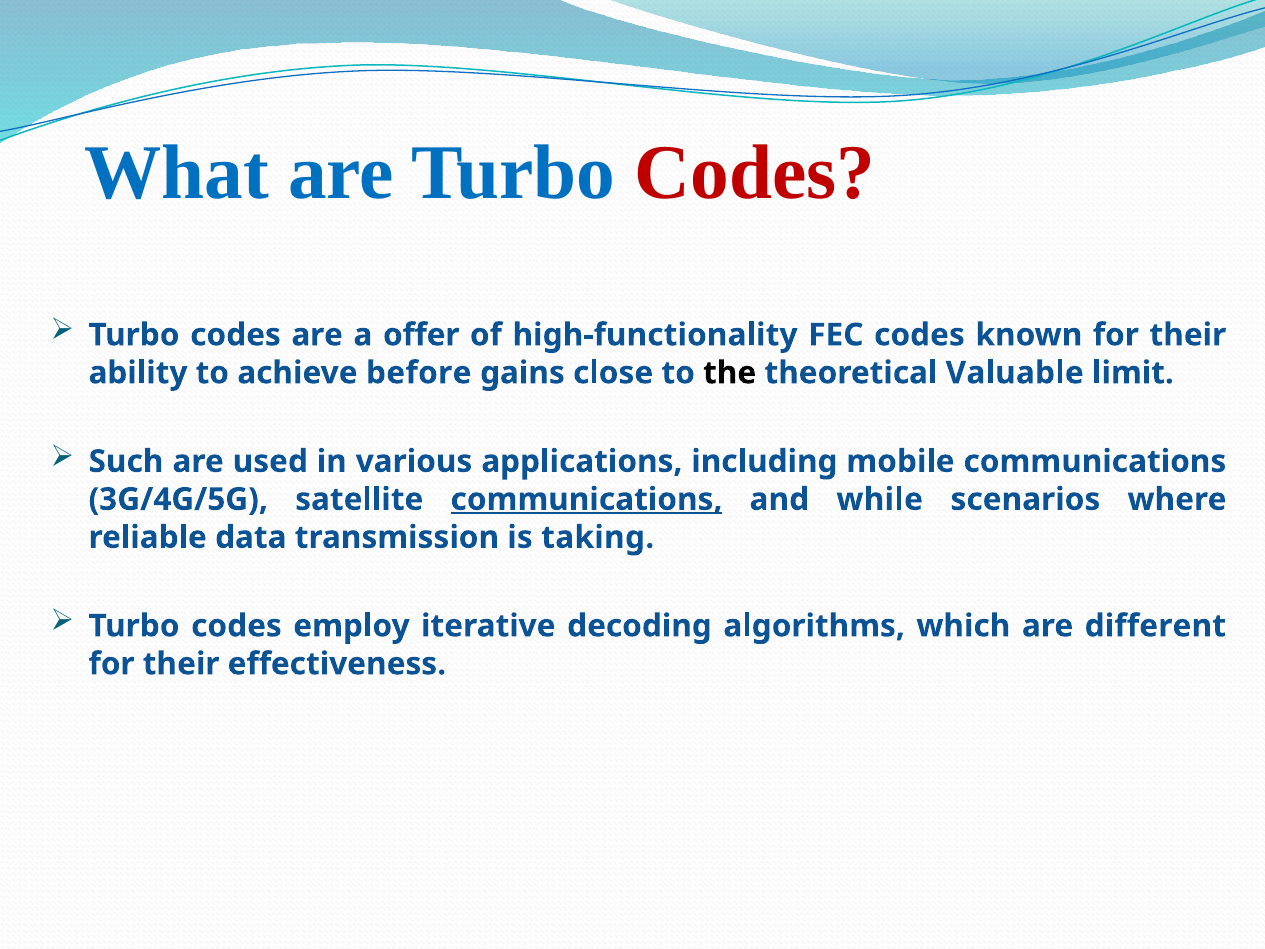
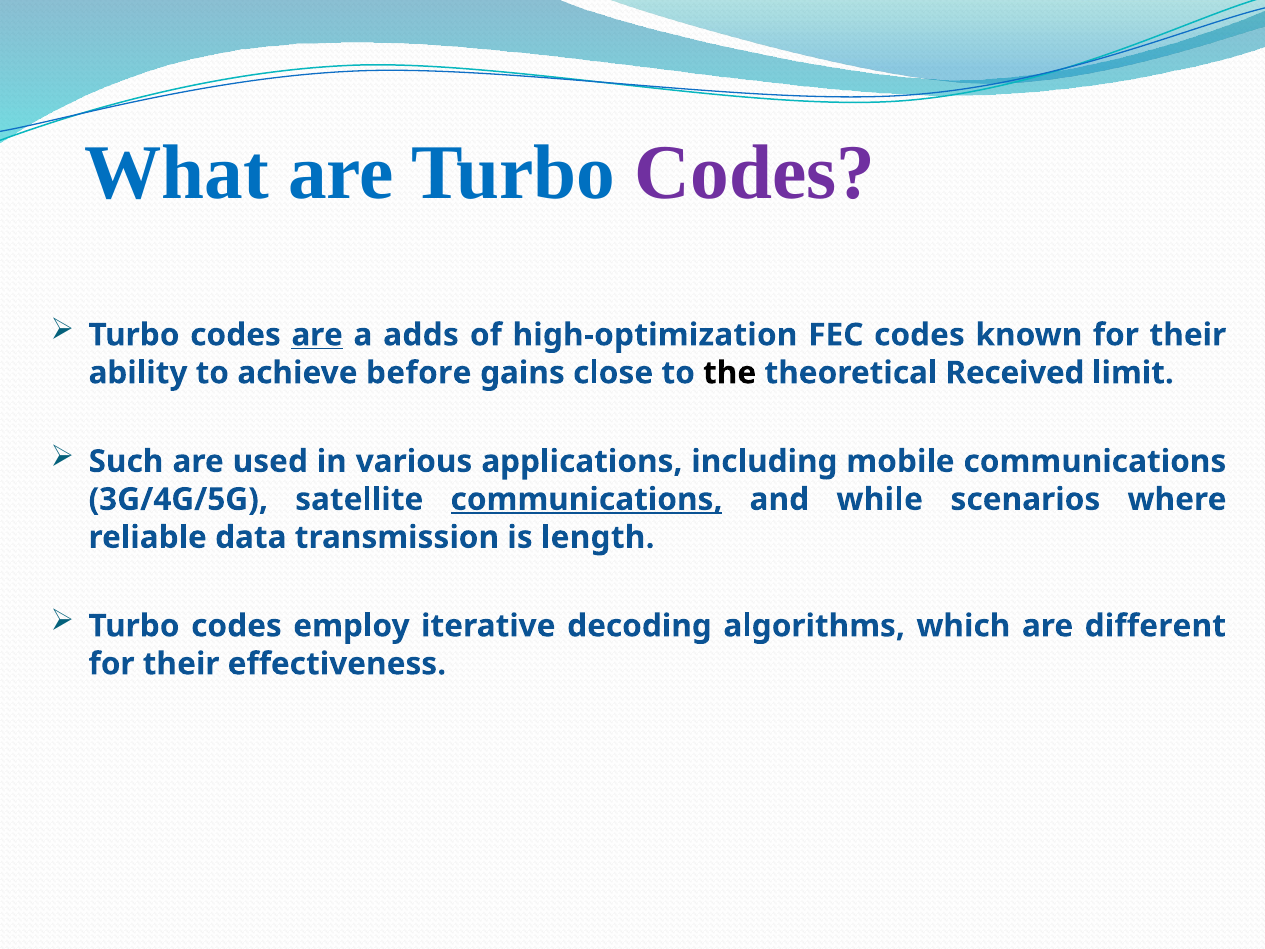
Codes at (755, 172) colour: red -> purple
are at (317, 335) underline: none -> present
offer: offer -> adds
high-functionality: high-functionality -> high-optimization
Valuable: Valuable -> Received
taking: taking -> length
